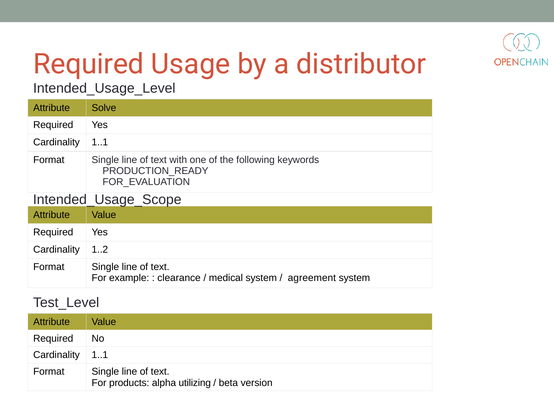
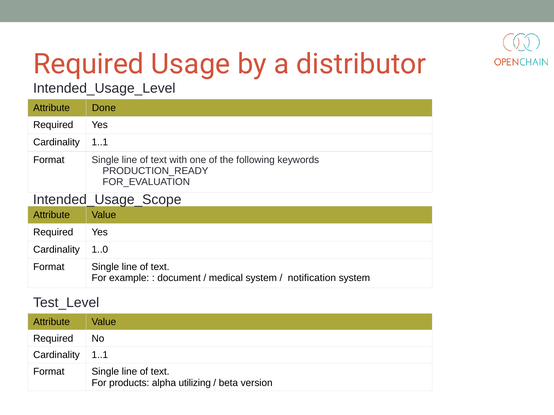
Solve: Solve -> Done
1..2: 1..2 -> 1..0
clearance: clearance -> document
agreement: agreement -> notification
